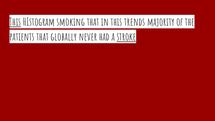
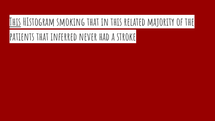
trends: trends -> related
globally: globally -> inferred
stroke underline: present -> none
